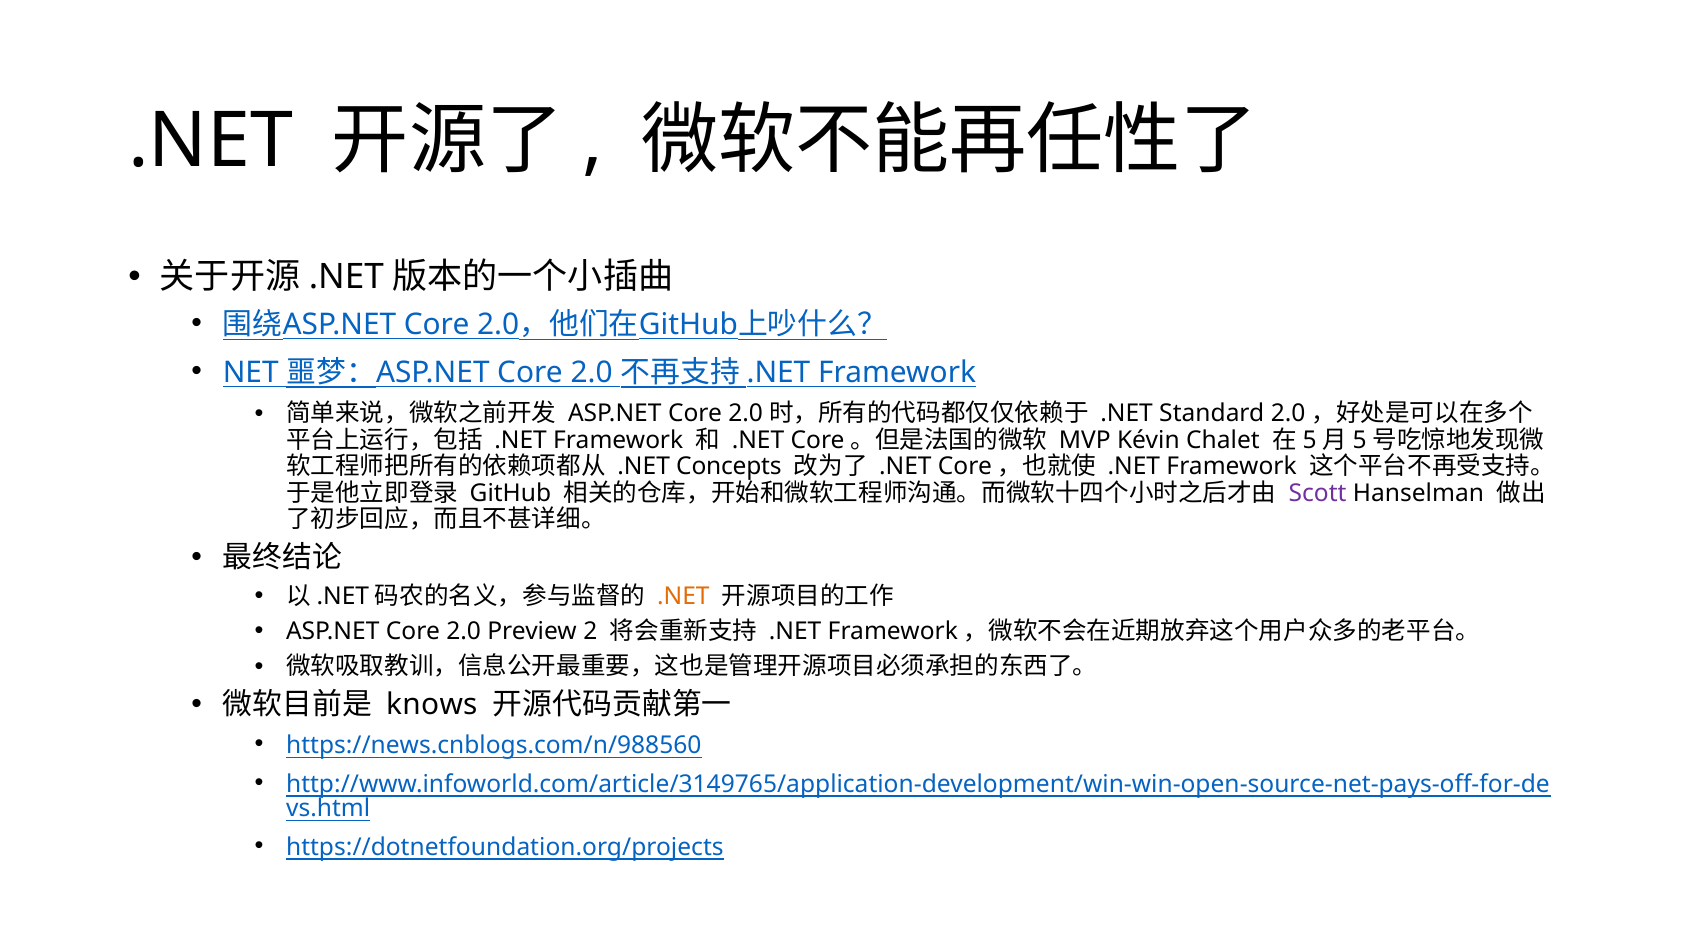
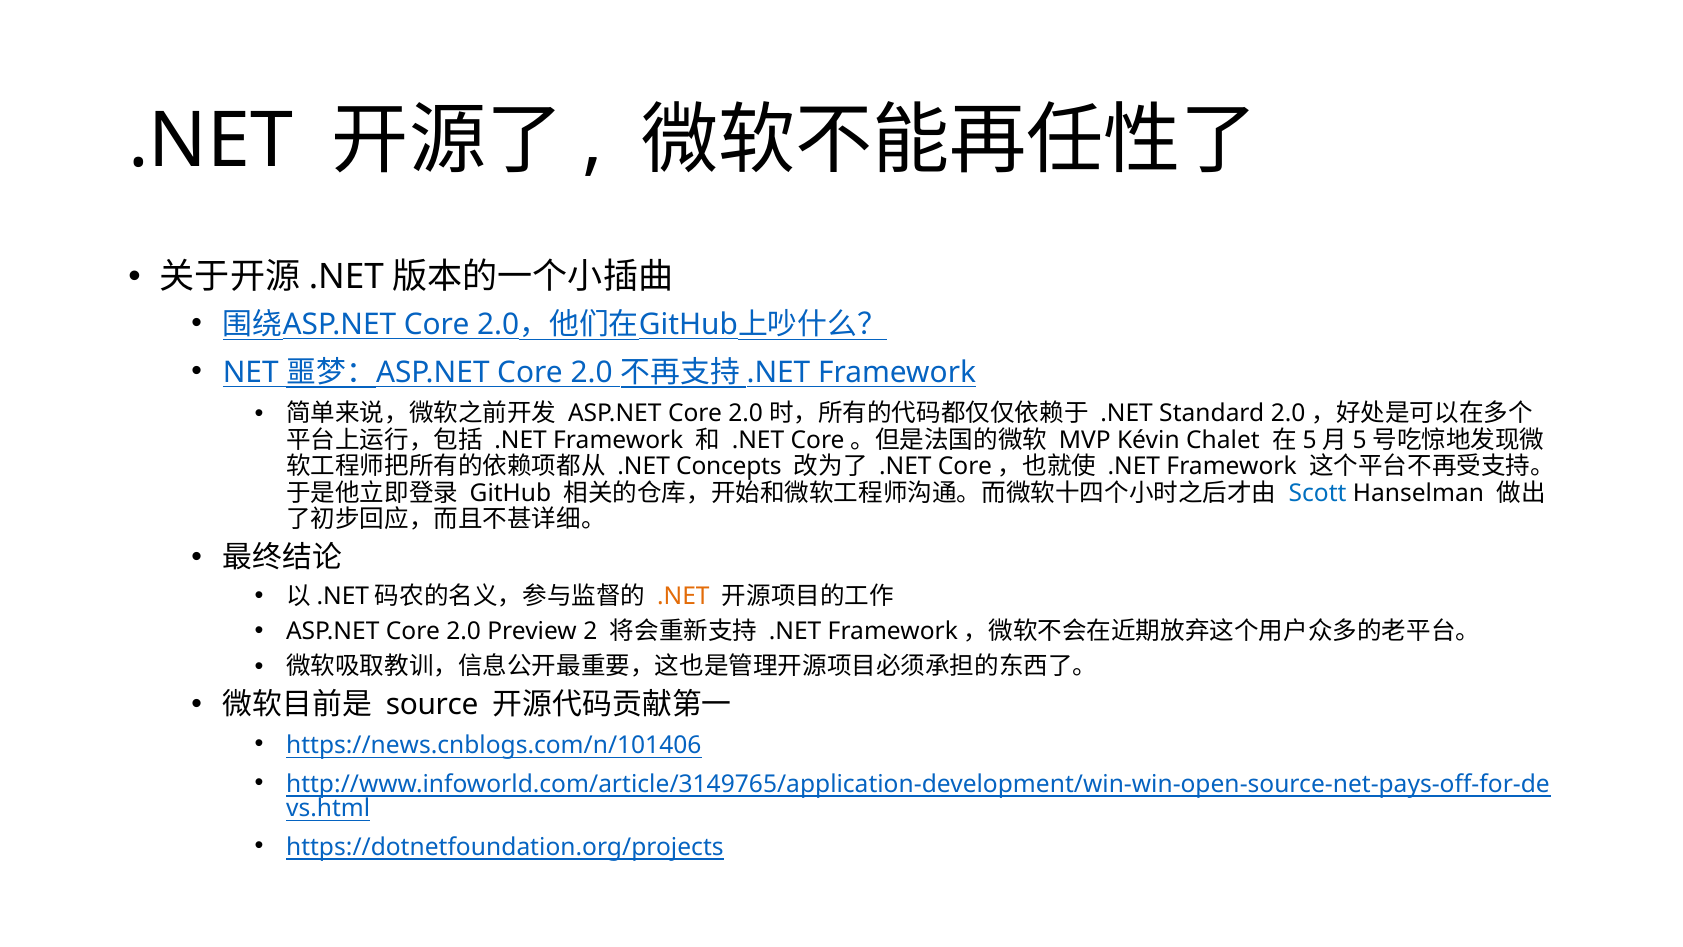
Scott colour: purple -> blue
knows: knows -> source
https://news.cnblogs.com/n/988560: https://news.cnblogs.com/n/988560 -> https://news.cnblogs.com/n/101406
